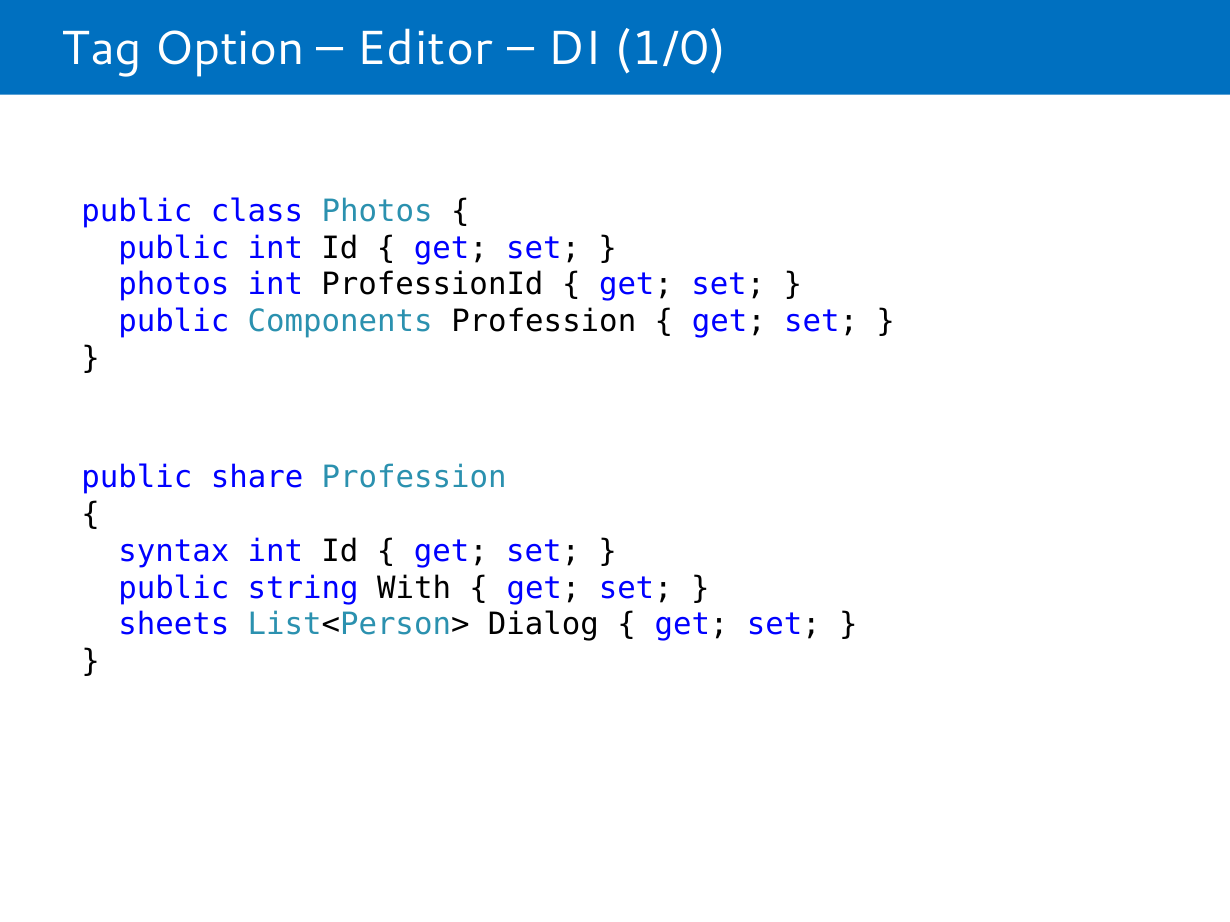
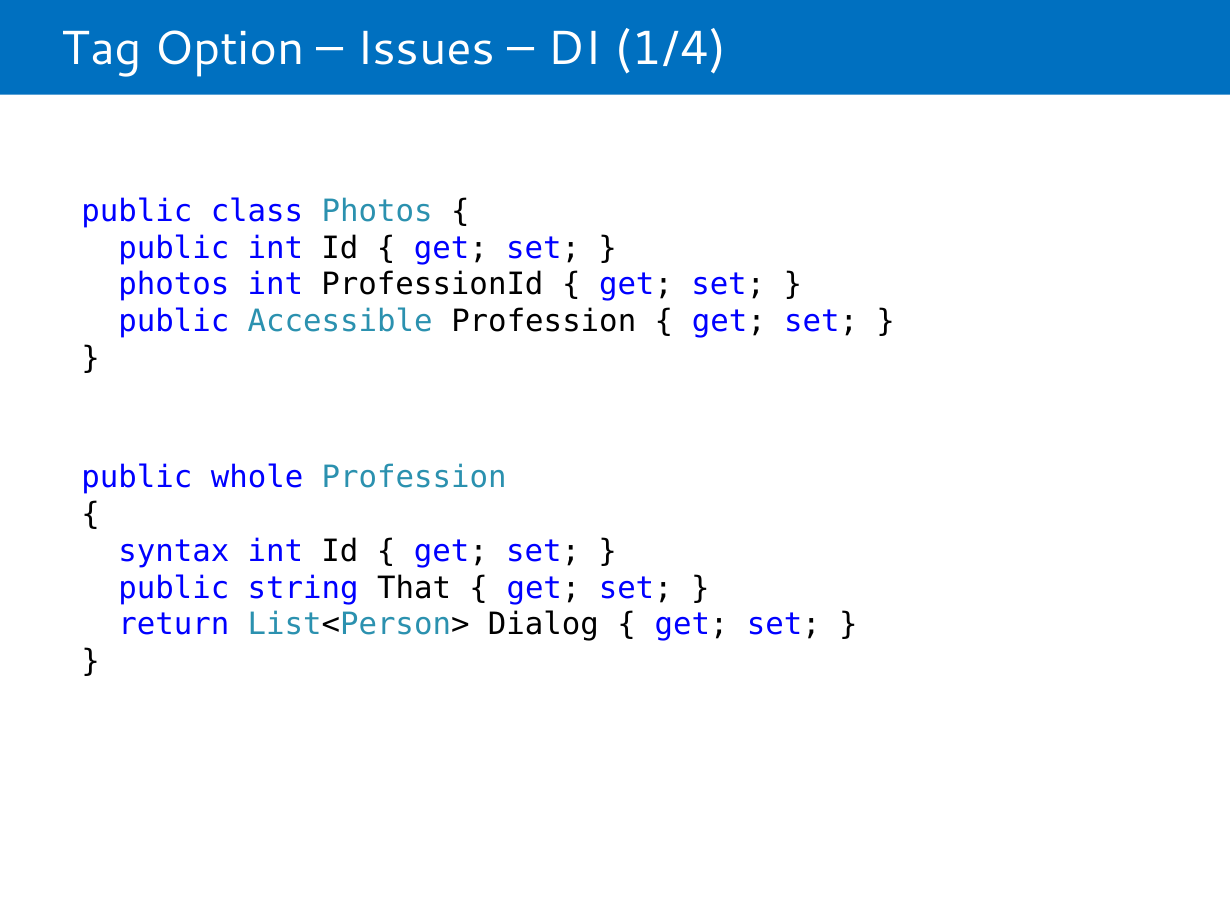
Editor: Editor -> Issues
1/0: 1/0 -> 1/4
Components: Components -> Accessible
share: share -> whole
With: With -> That
sheets: sheets -> return
